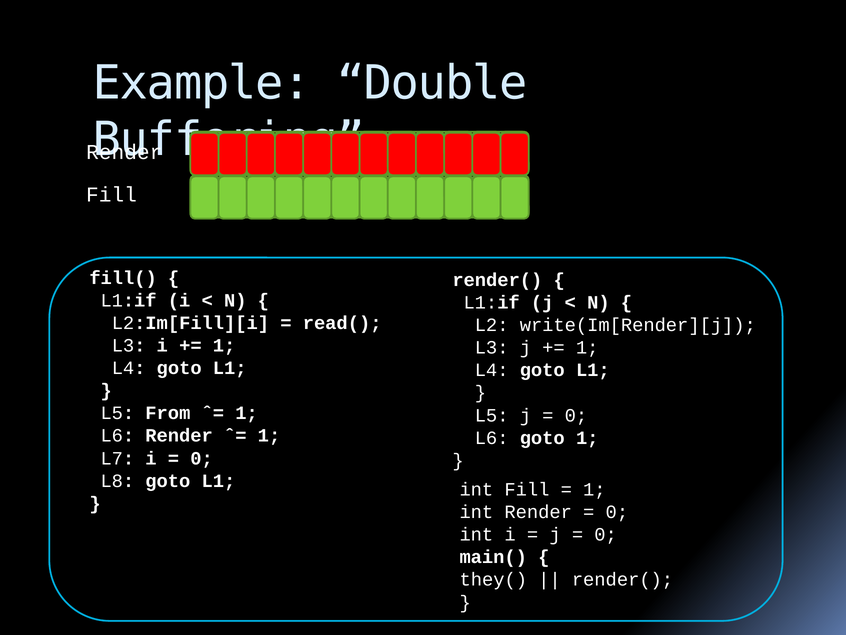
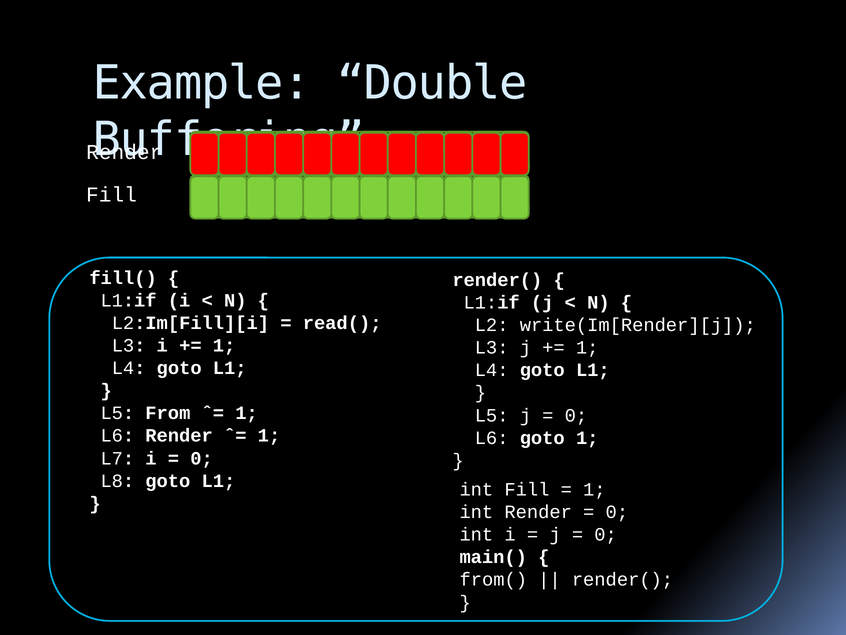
they(: they( -> from(
